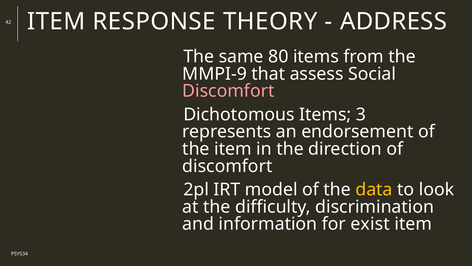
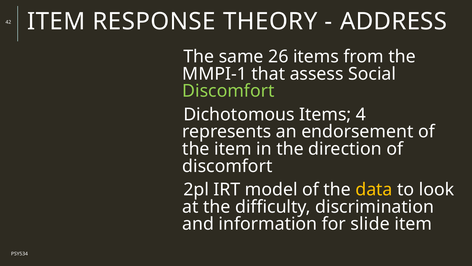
80: 80 -> 26
MMPI-9: MMPI-9 -> MMPI-1
Discomfort at (228, 91) colour: pink -> light green
3: 3 -> 4
exist: exist -> slide
